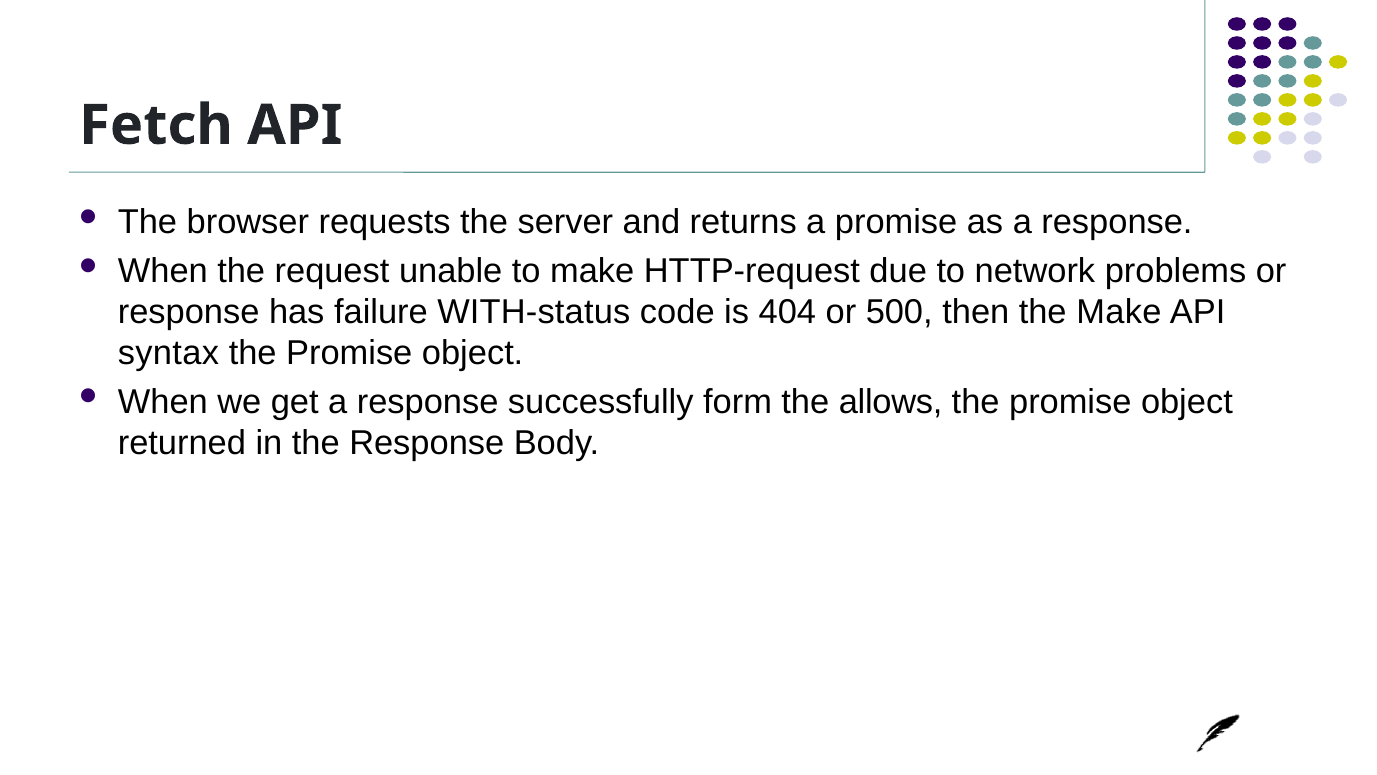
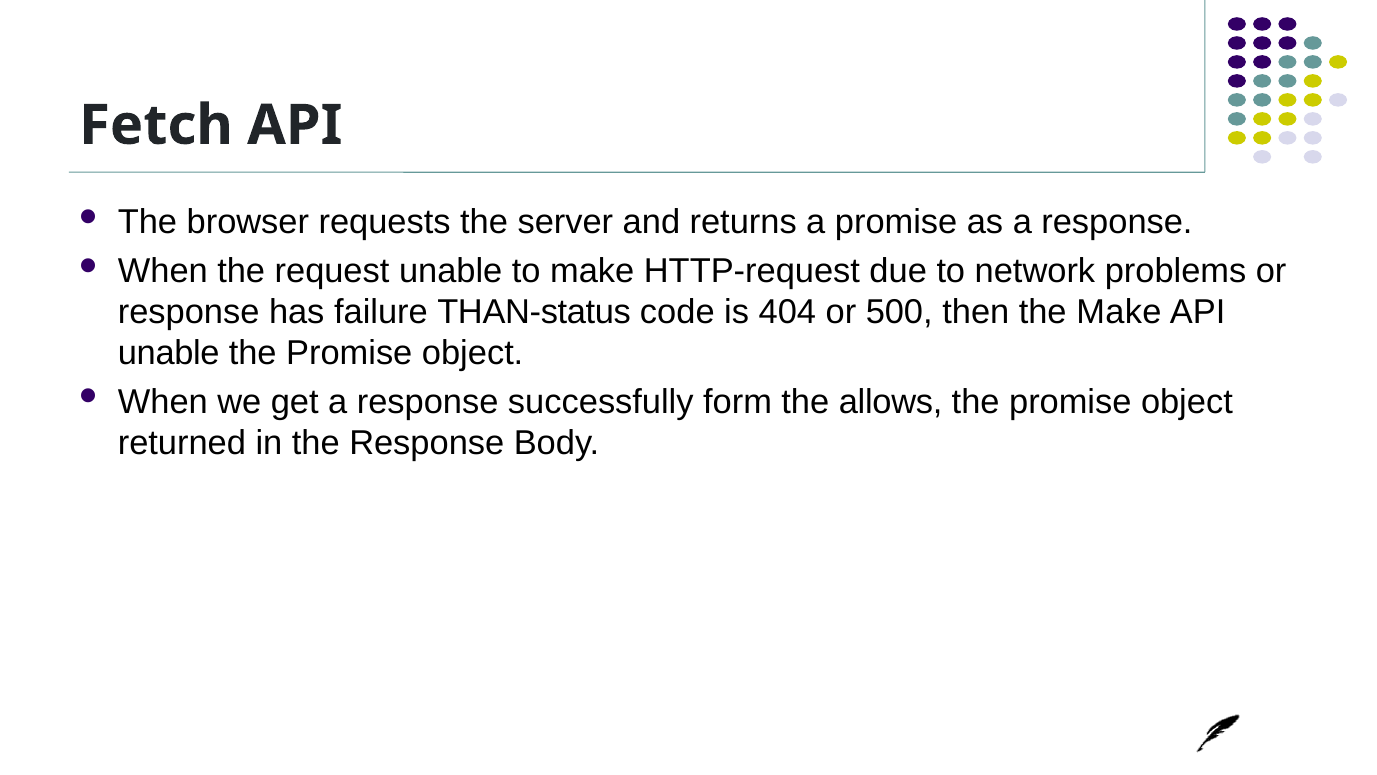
WITH-status: WITH-status -> THAN-status
syntax at (168, 353): syntax -> unable
